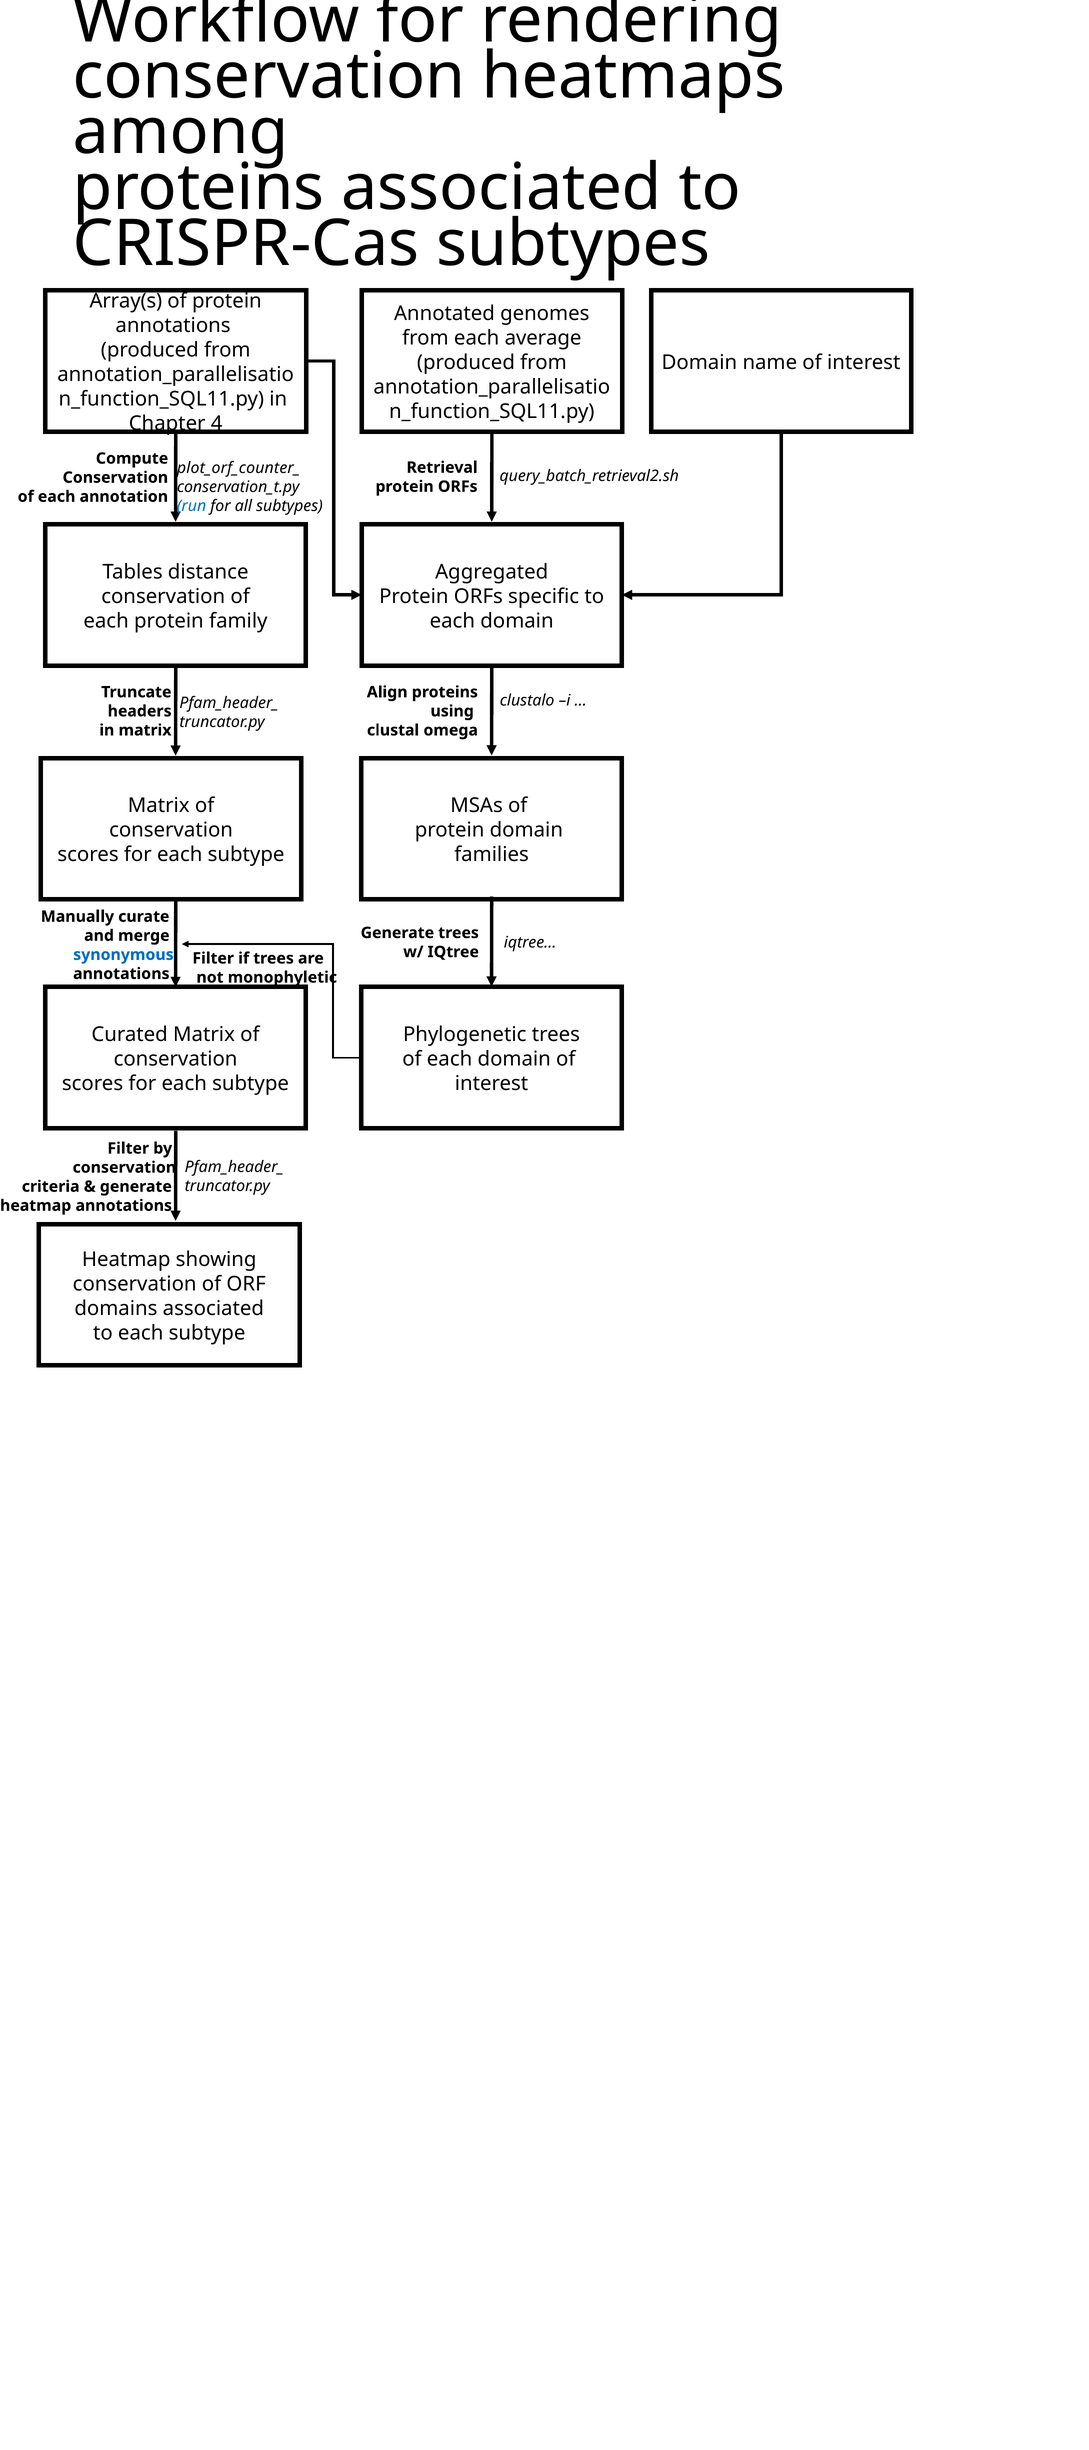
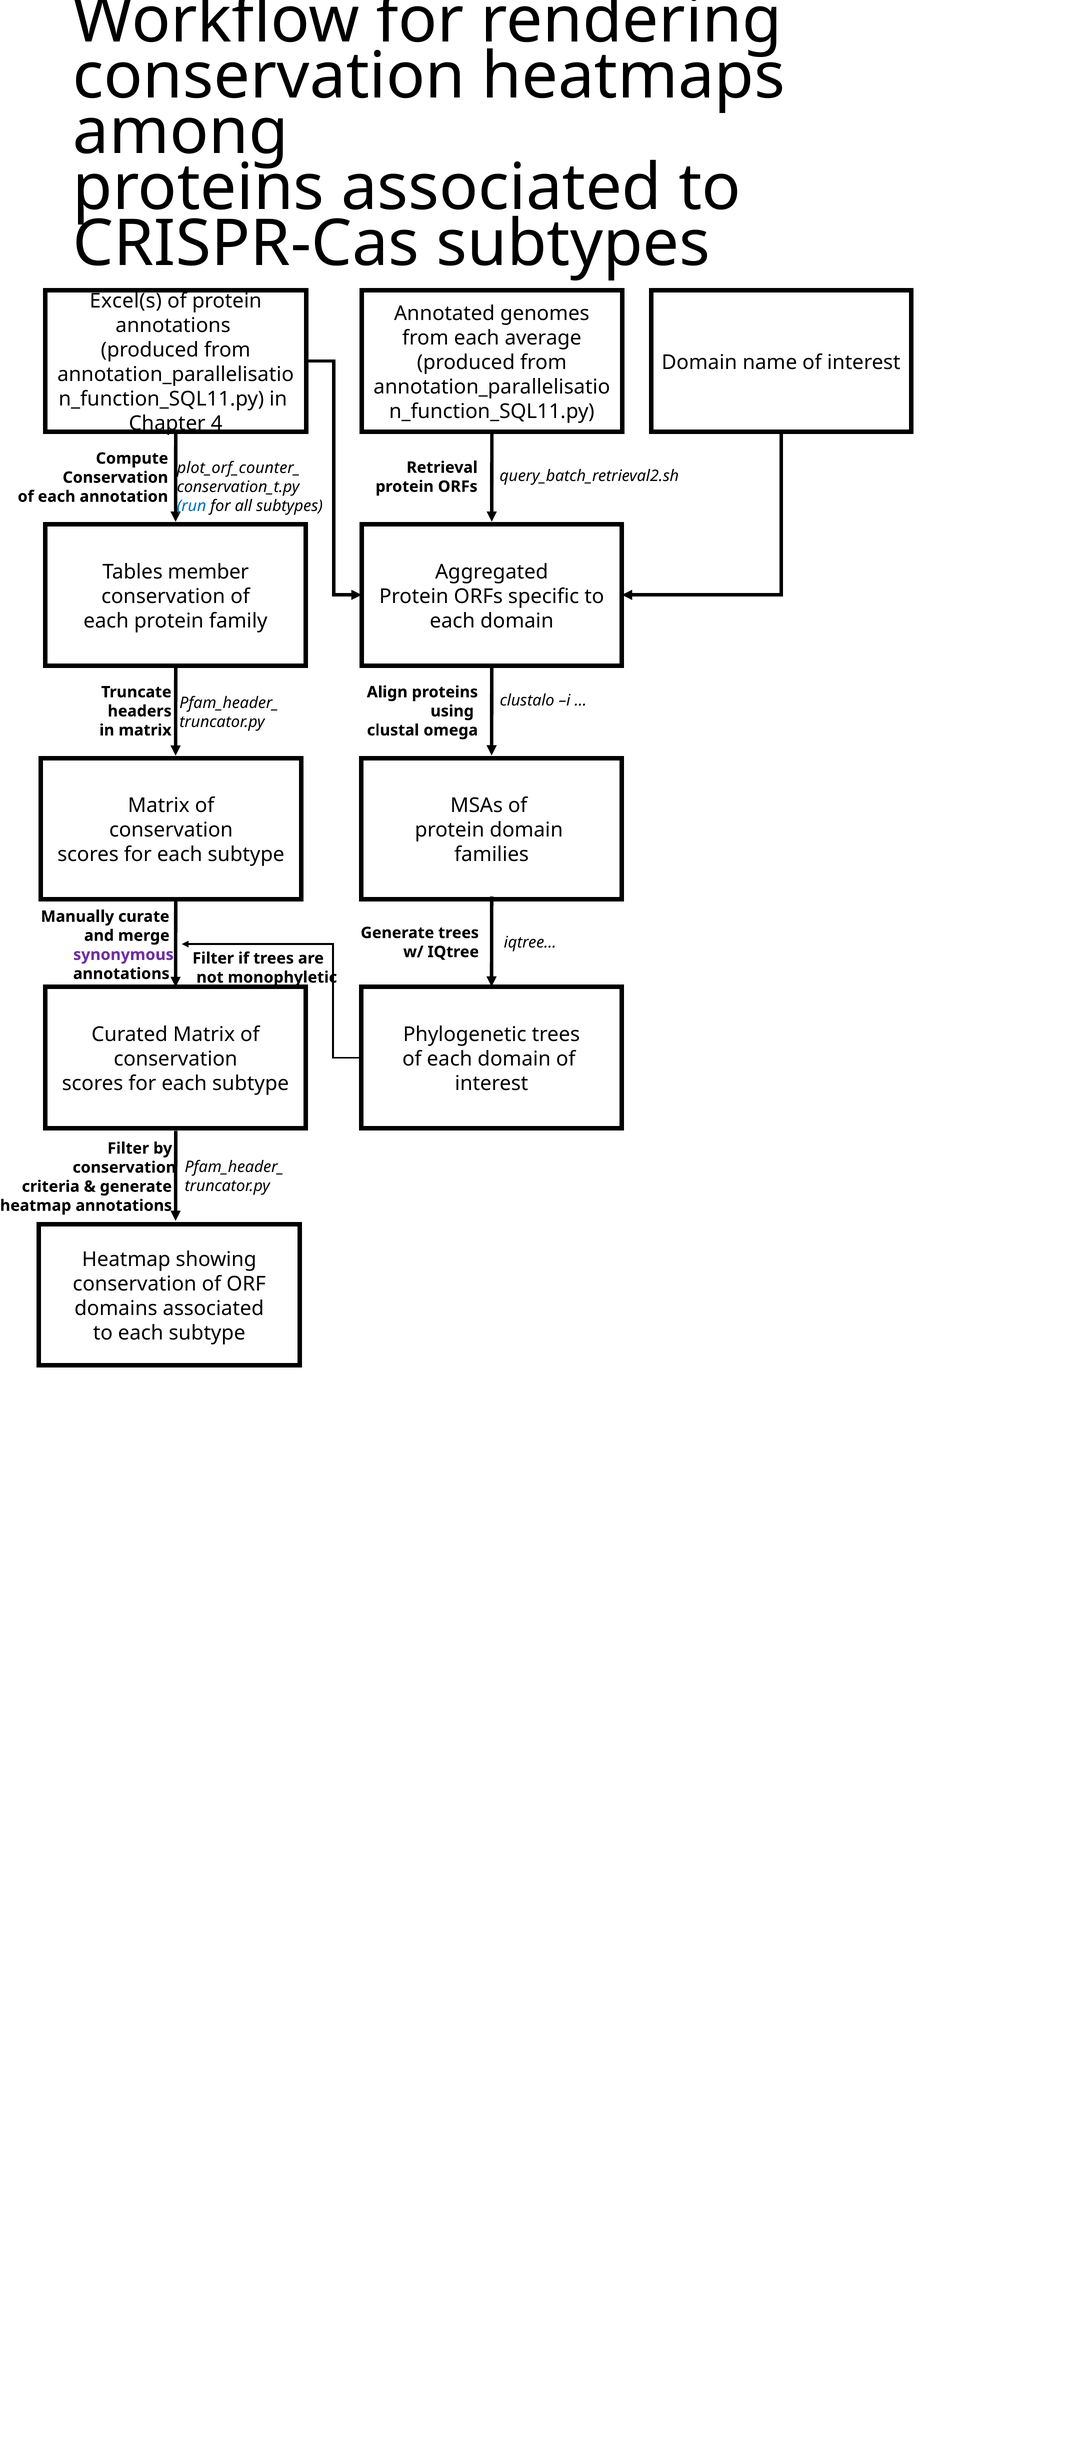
Array(s: Array(s -> Excel(s
distance: distance -> member
synonymous colour: blue -> purple
